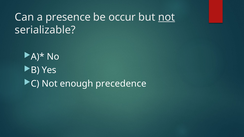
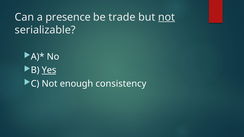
occur: occur -> trade
Yes underline: none -> present
precedence: precedence -> consistency
